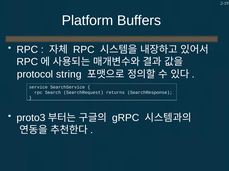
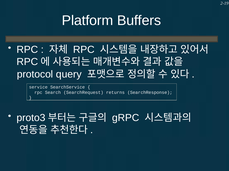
string: string -> query
